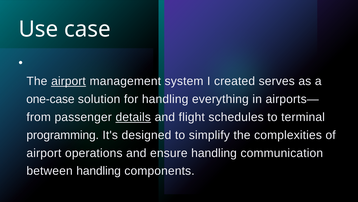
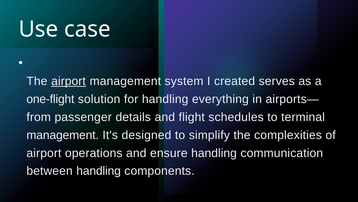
one-case: one-case -> one-flight
details underline: present -> none
programming at (63, 135): programming -> management
